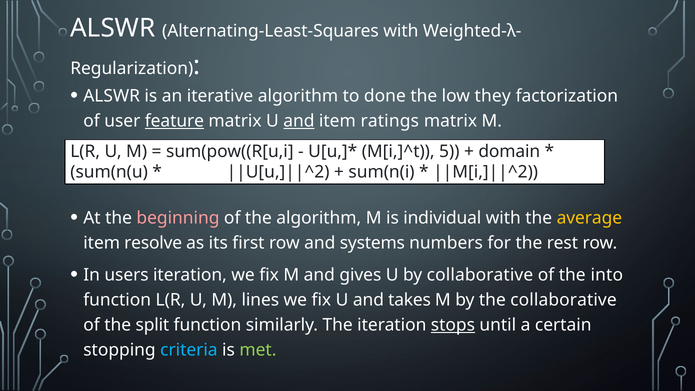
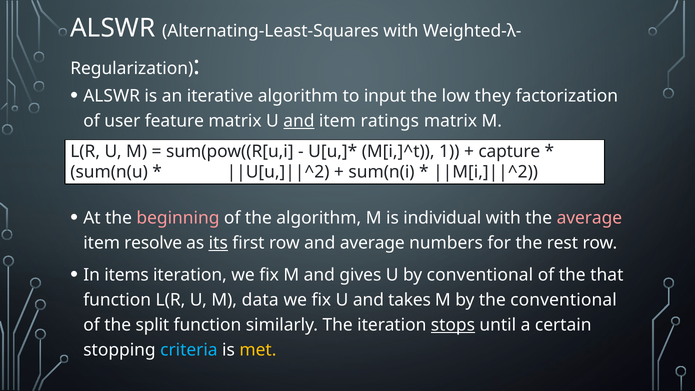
done: done -> input
feature underline: present -> none
5: 5 -> 1
domain: domain -> capture
average at (589, 218) colour: yellow -> pink
its underline: none -> present
and systems: systems -> average
users: users -> items
by collaborative: collaborative -> conventional
into: into -> that
lines: lines -> data
the collaborative: collaborative -> conventional
met colour: light green -> yellow
